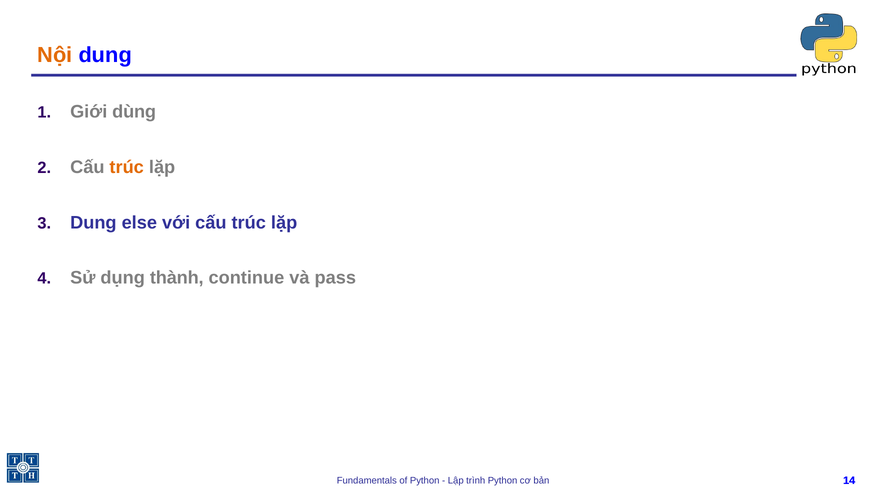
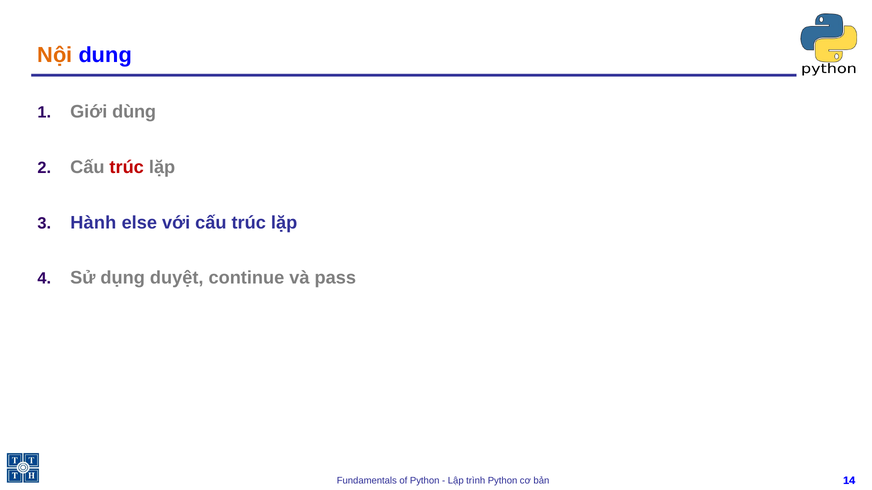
trúc at (127, 167) colour: orange -> red
Dung at (93, 223): Dung -> Hành
thành: thành -> duyệt
